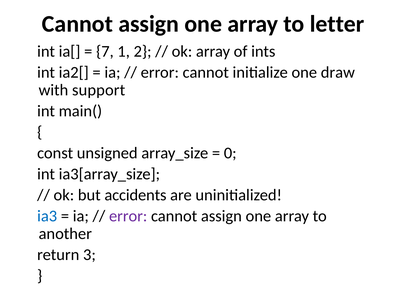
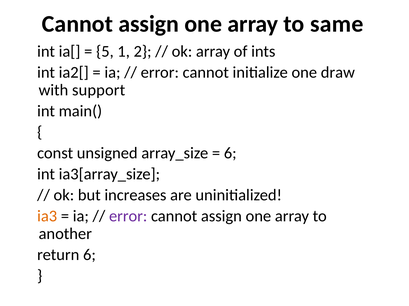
letter: letter -> same
7: 7 -> 5
0 at (230, 153): 0 -> 6
accidents: accidents -> increases
ia3 colour: blue -> orange
return 3: 3 -> 6
